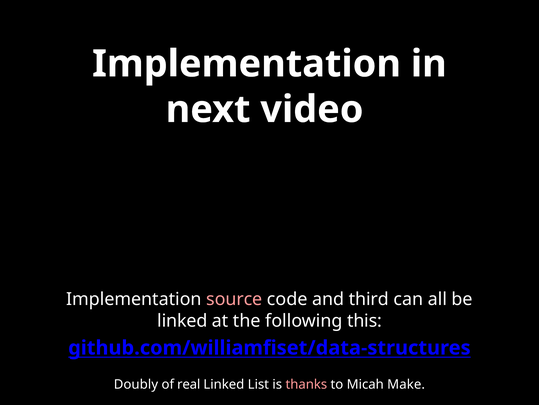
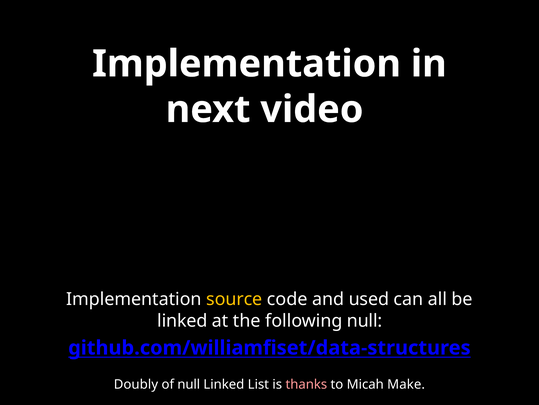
source colour: pink -> yellow
third: third -> used
following this: this -> null
of real: real -> null
